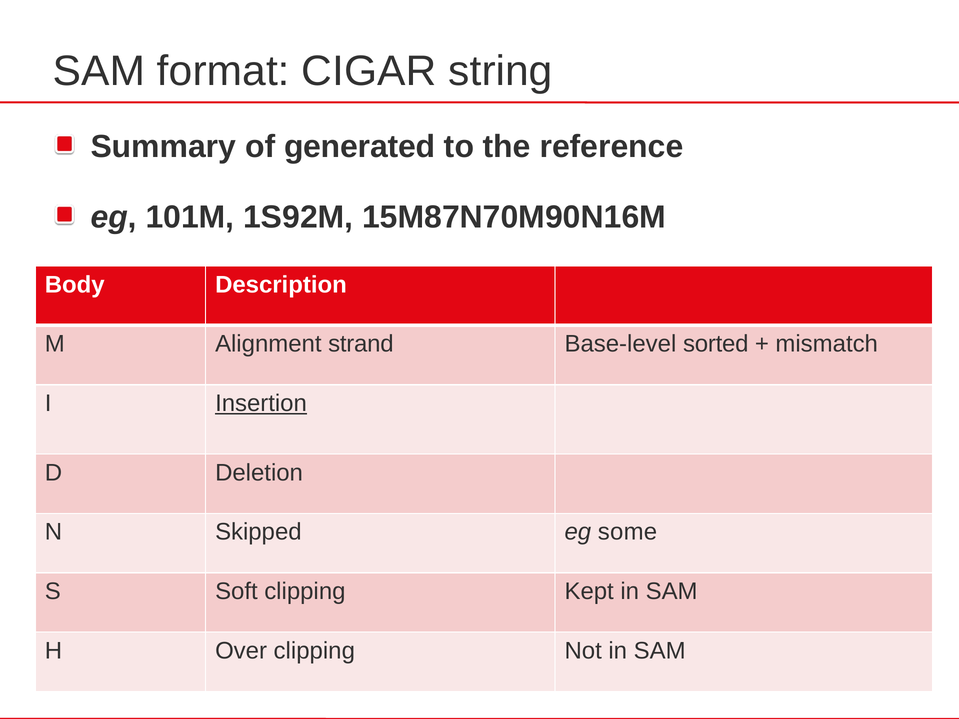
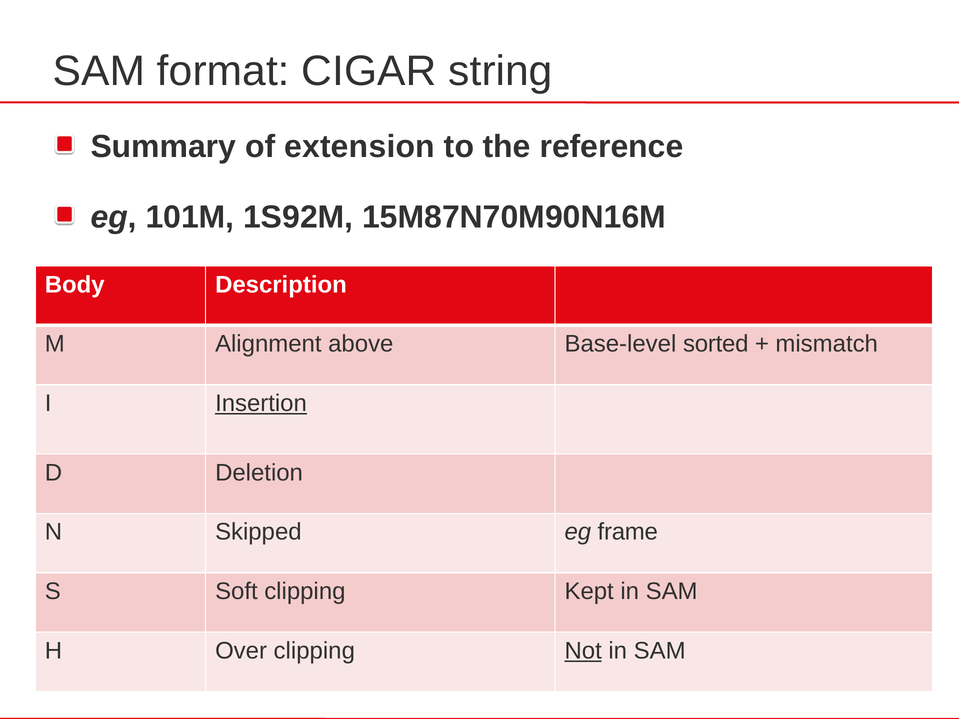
generated: generated -> extension
strand: strand -> above
some: some -> frame
Not underline: none -> present
